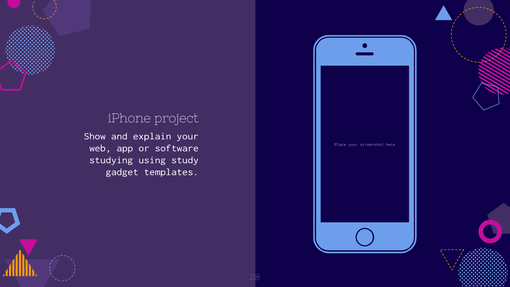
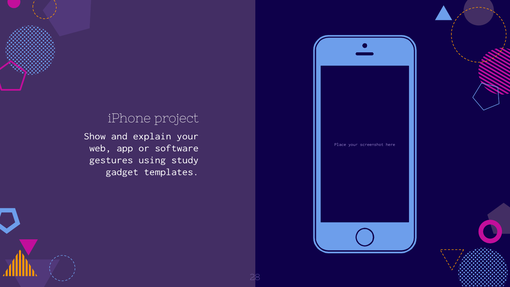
studying: studying -> gestures
